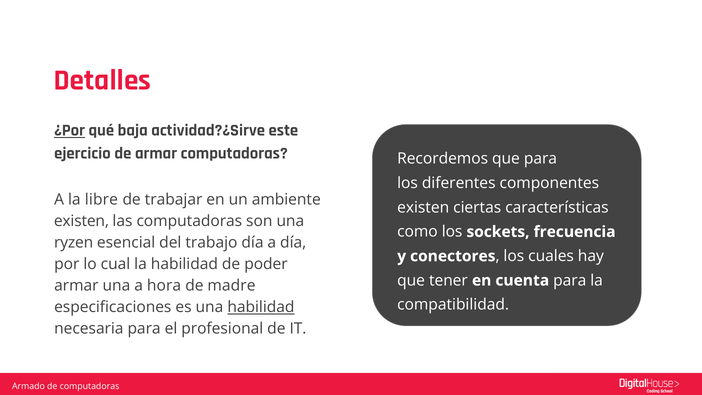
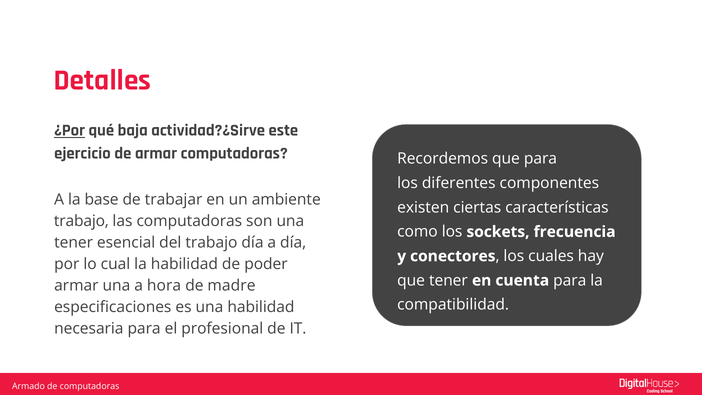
libre: libre -> base
existen at (81, 221): existen -> trabajo
ryzen at (74, 242): ryzen -> tener
habilidad at (261, 307) underline: present -> none
